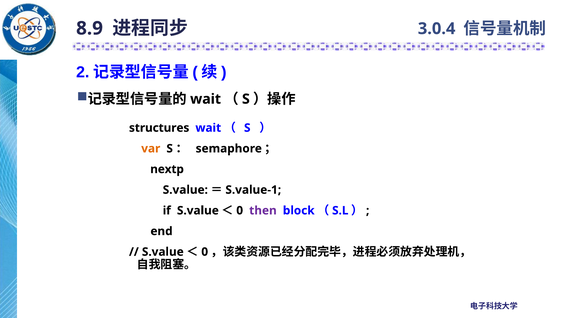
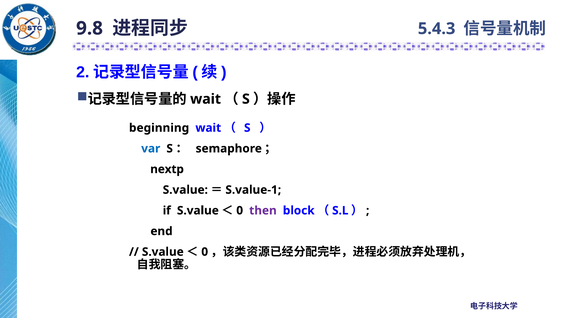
8.9: 8.9 -> 9.8
3.0.4: 3.0.4 -> 5.4.3
structures: structures -> beginning
var colour: orange -> blue
